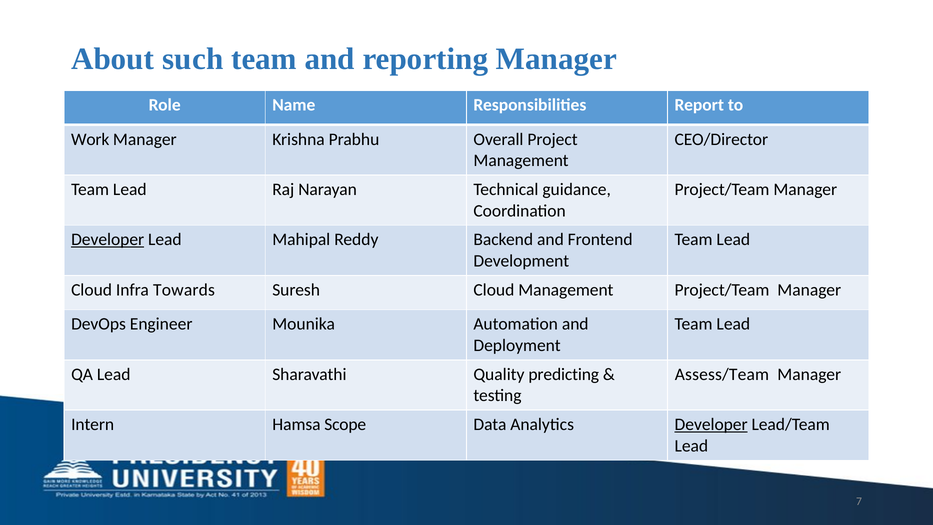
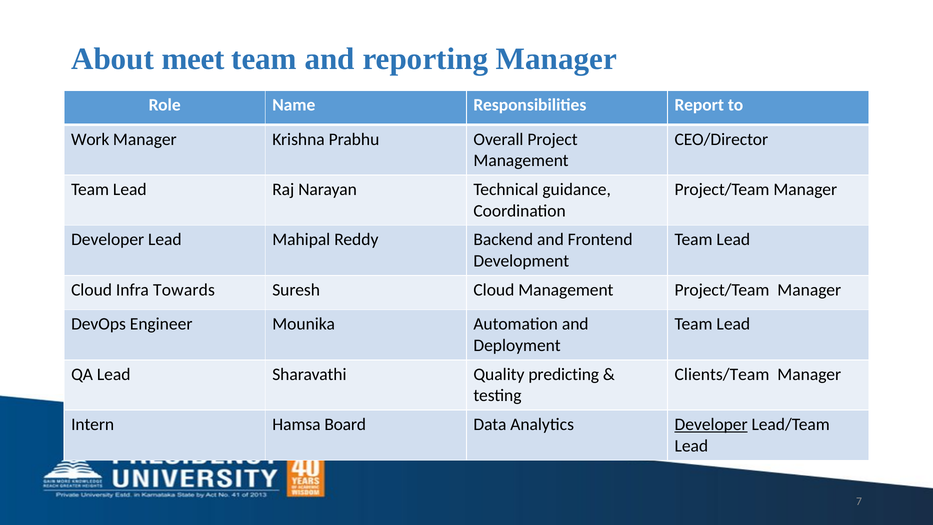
such: such -> meet
Developer at (108, 240) underline: present -> none
Assess/Team: Assess/Team -> Clients/Team
Scope: Scope -> Board
